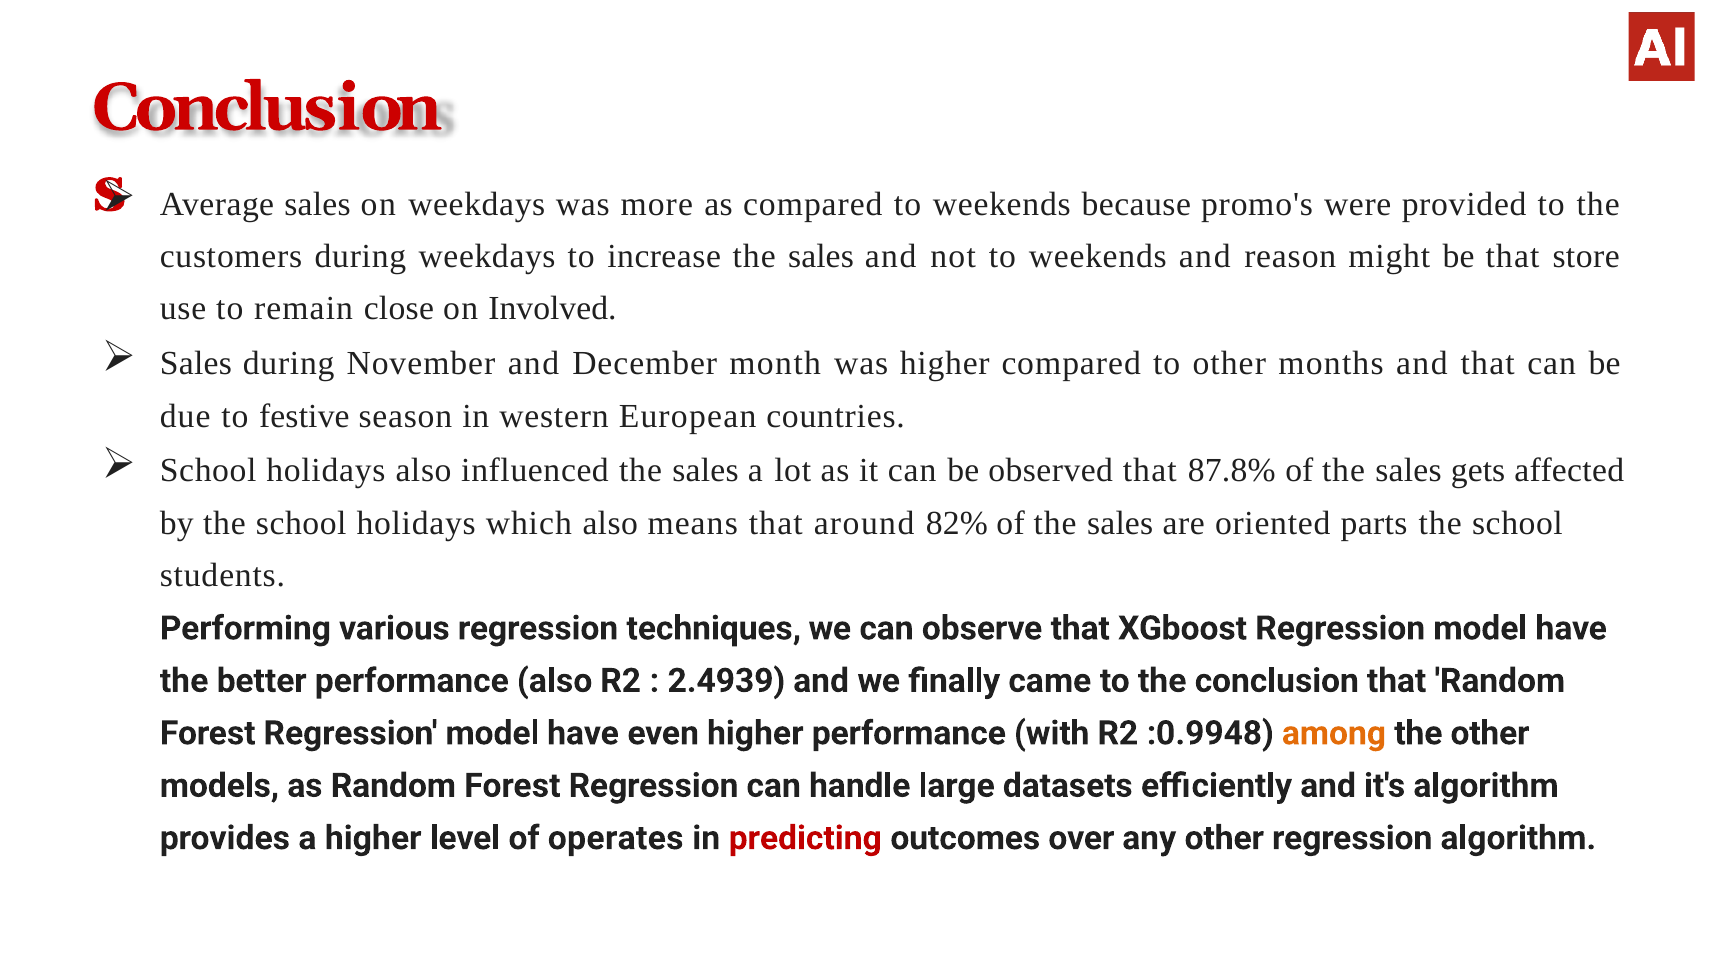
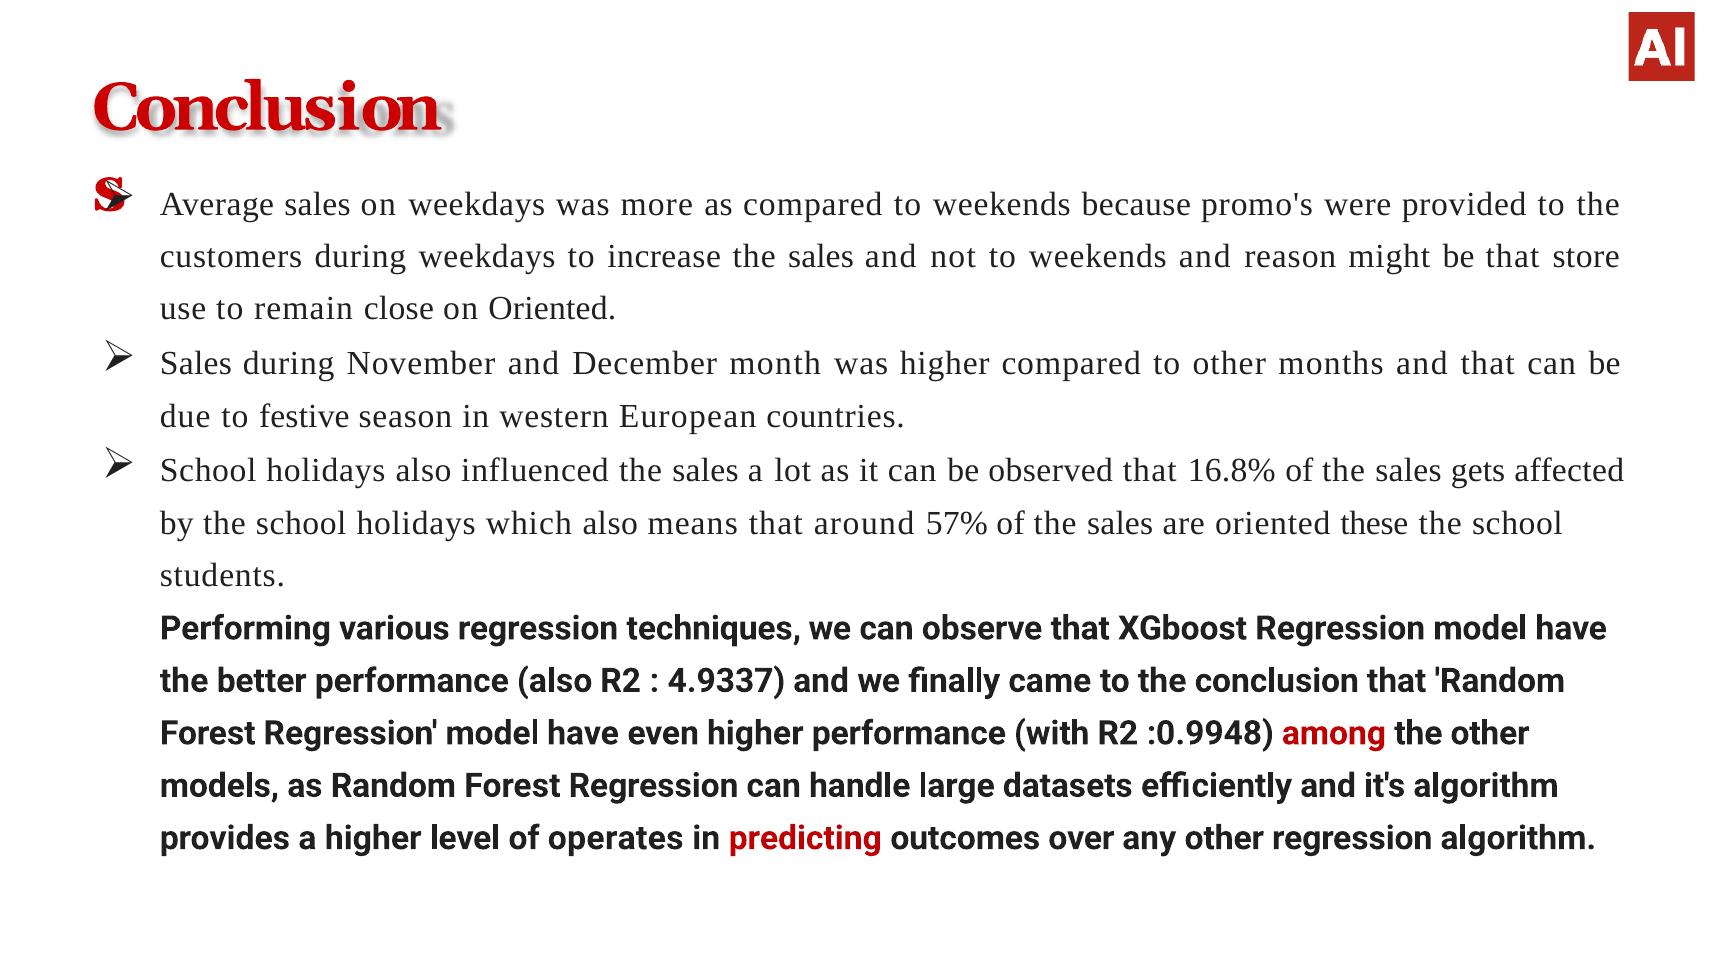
on Involved: Involved -> Oriented
87.8%: 87.8% -> 16.8%
82%: 82% -> 57%
parts: parts -> these
2.4939: 2.4939 -> 4.9337
among colour: orange -> red
